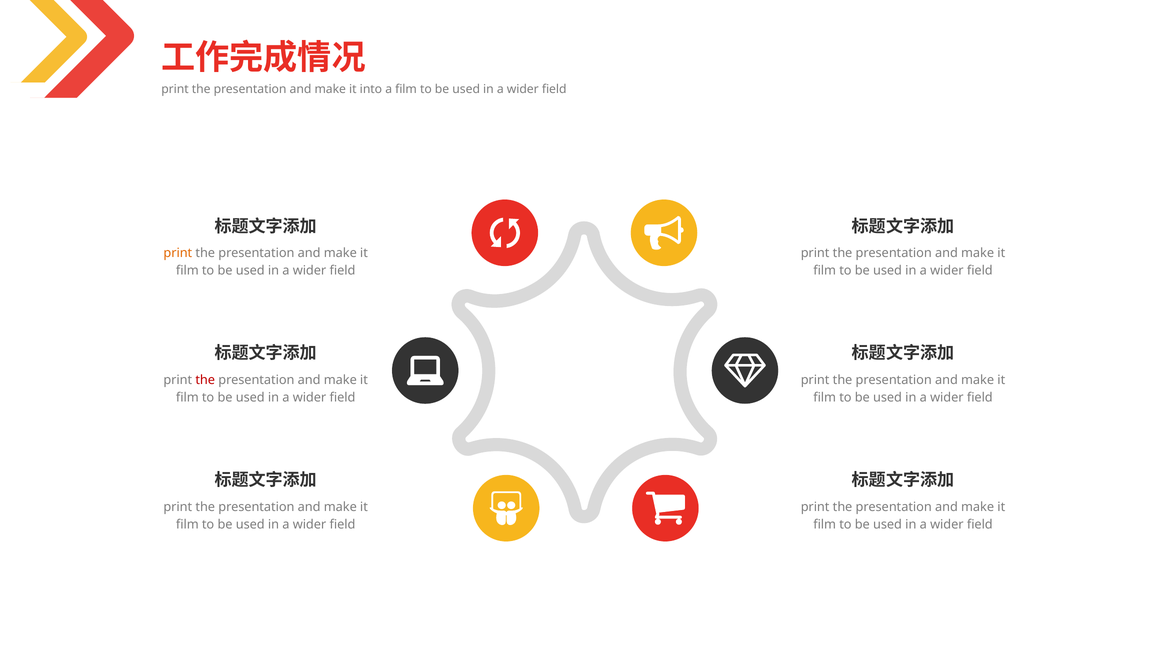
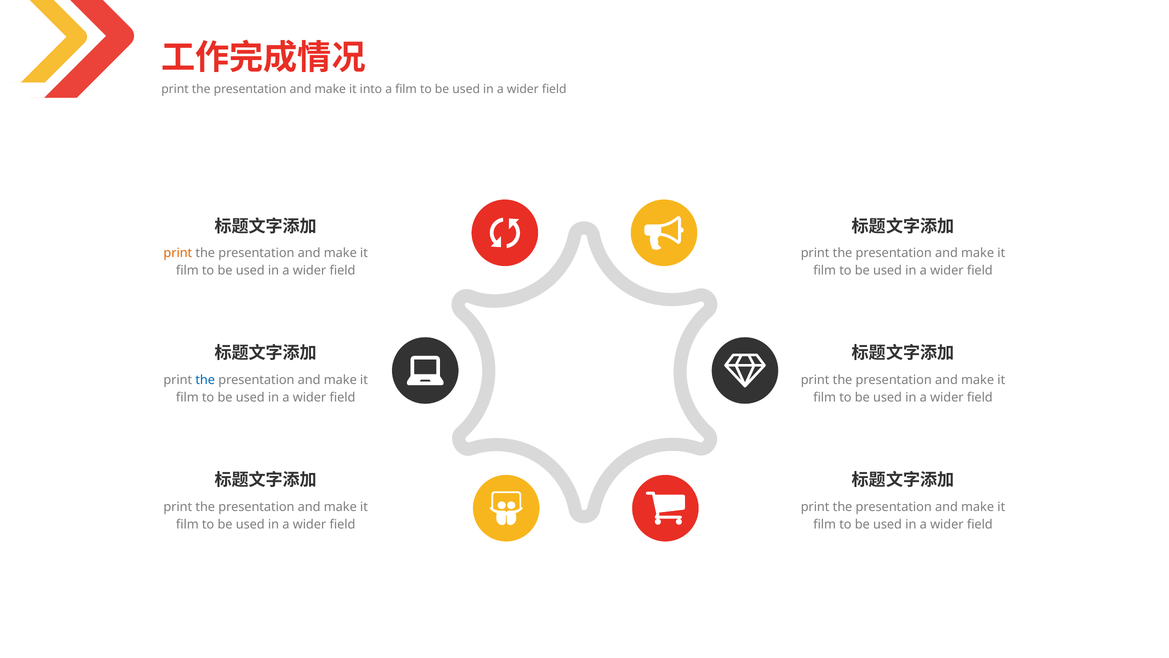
the at (205, 380) colour: red -> blue
